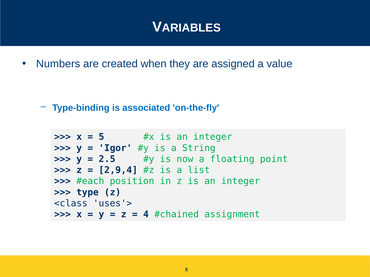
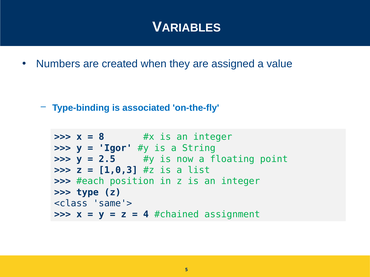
5 at (101, 137): 5 -> 8
2,9,4: 2,9,4 -> 1,0,3
uses'>: uses'> -> same'>
